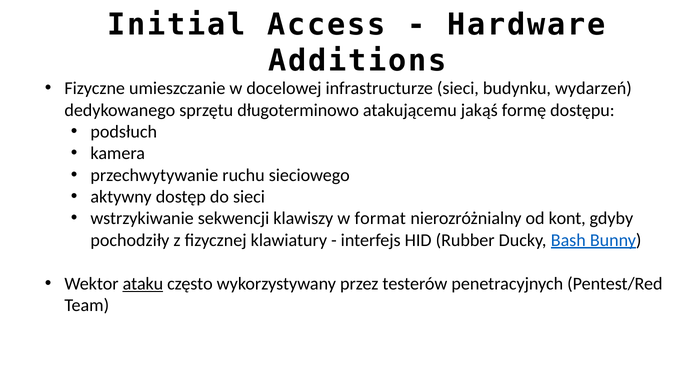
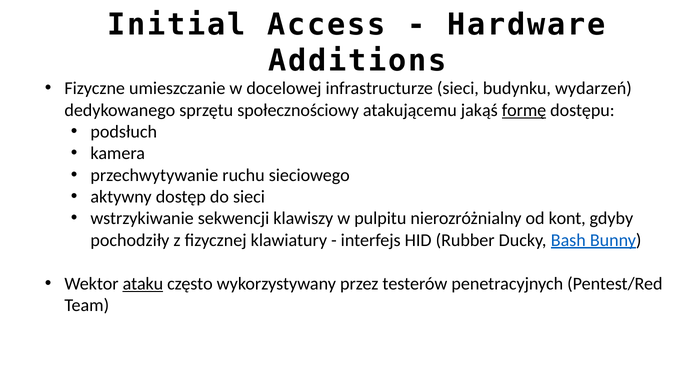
długoterminowo: długoterminowo -> społecznościowy
formę underline: none -> present
format: format -> pulpitu
